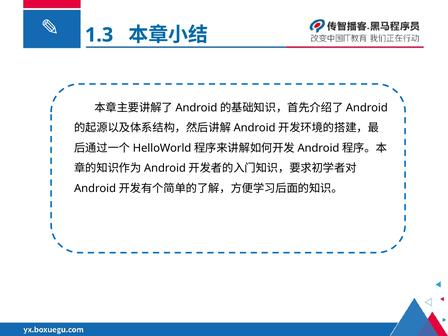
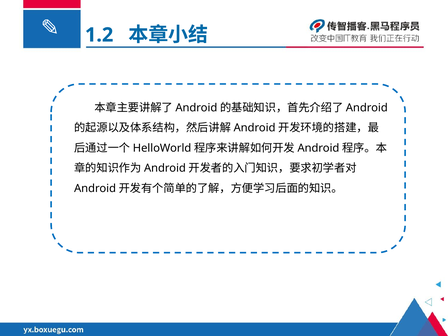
1.3: 1.3 -> 1.2
